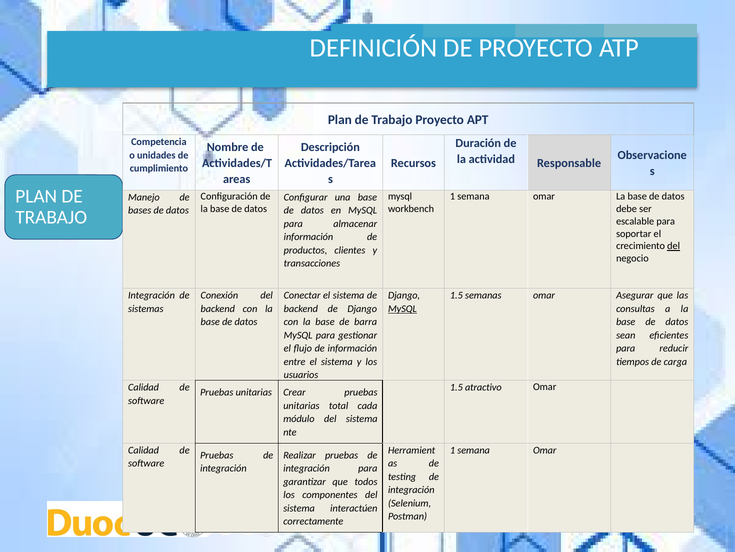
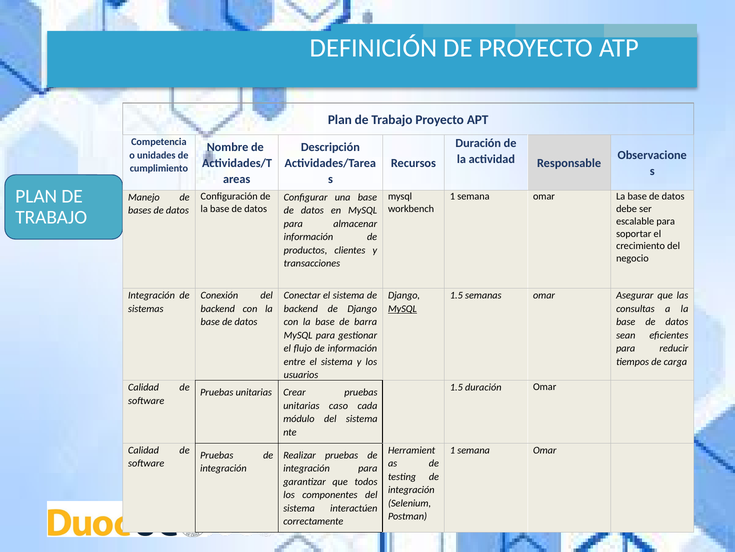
del at (674, 246) underline: present -> none
1.5 atractivo: atractivo -> duración
total: total -> caso
